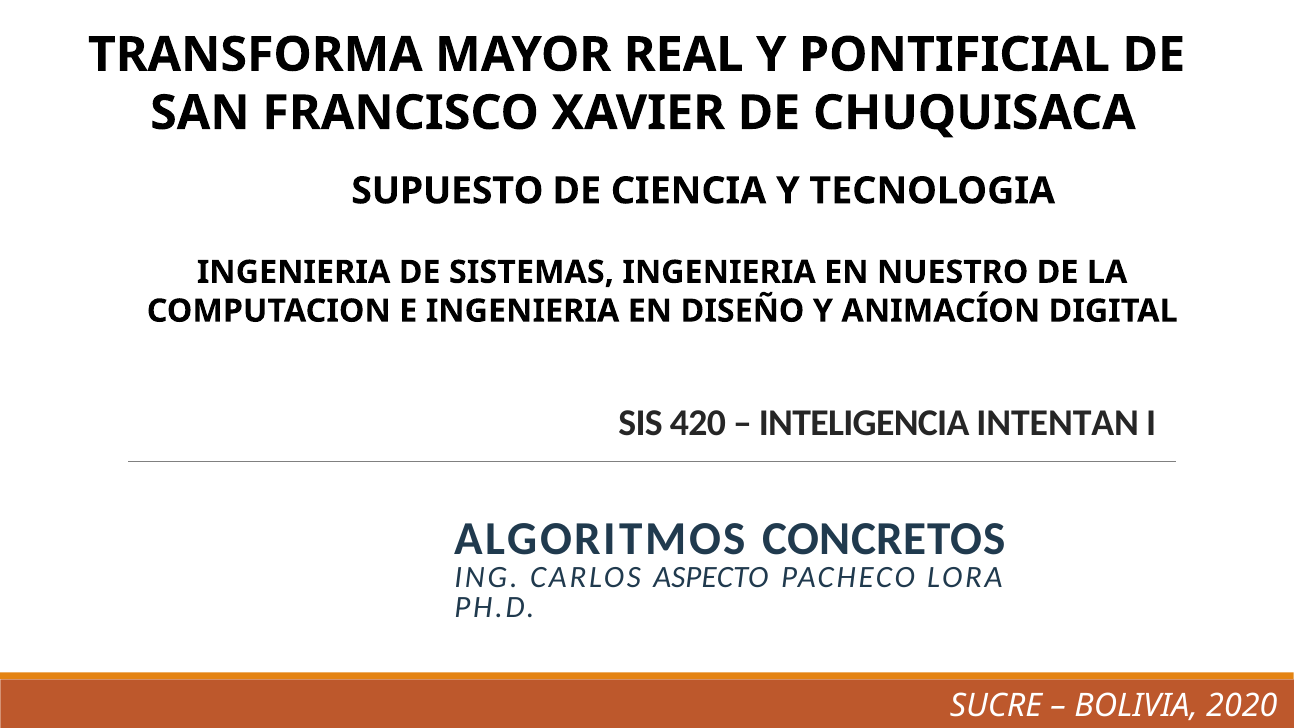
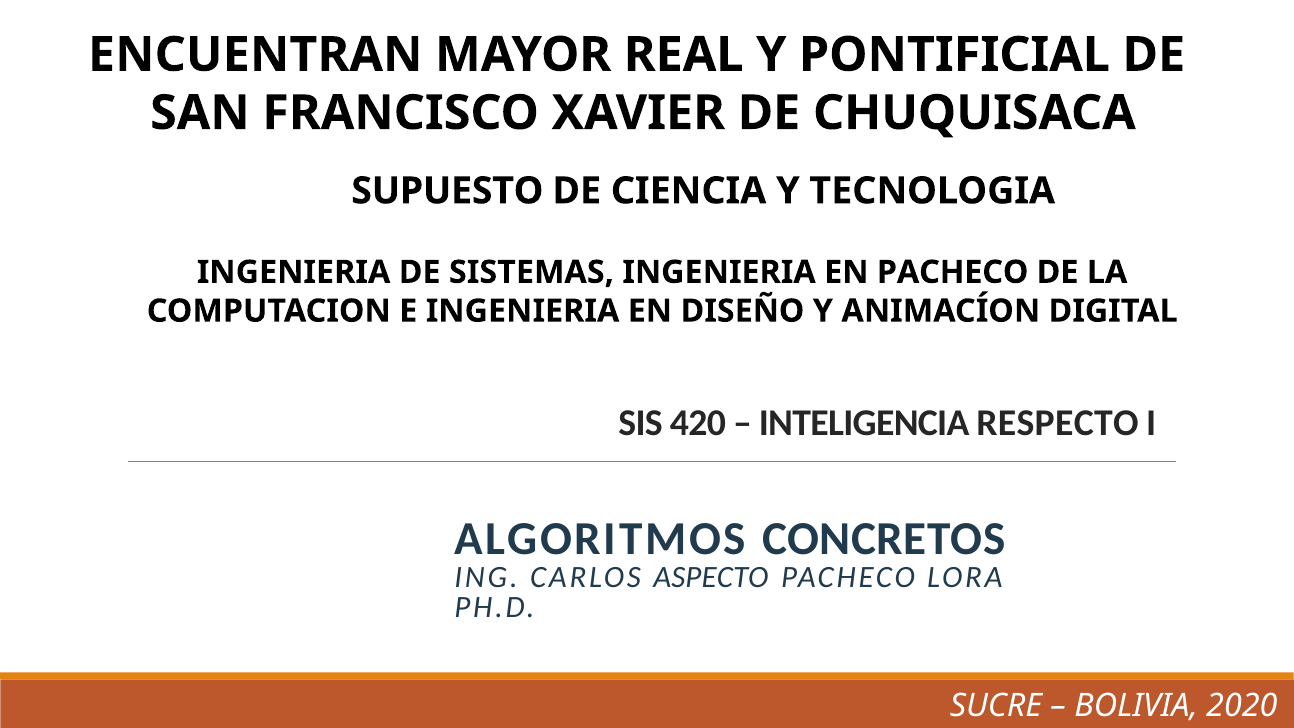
TRANSFORMA: TRANSFORMA -> ENCUENTRAN
EN NUESTRO: NUESTRO -> PACHECO
INTENTAN: INTENTAN -> RESPECTO
